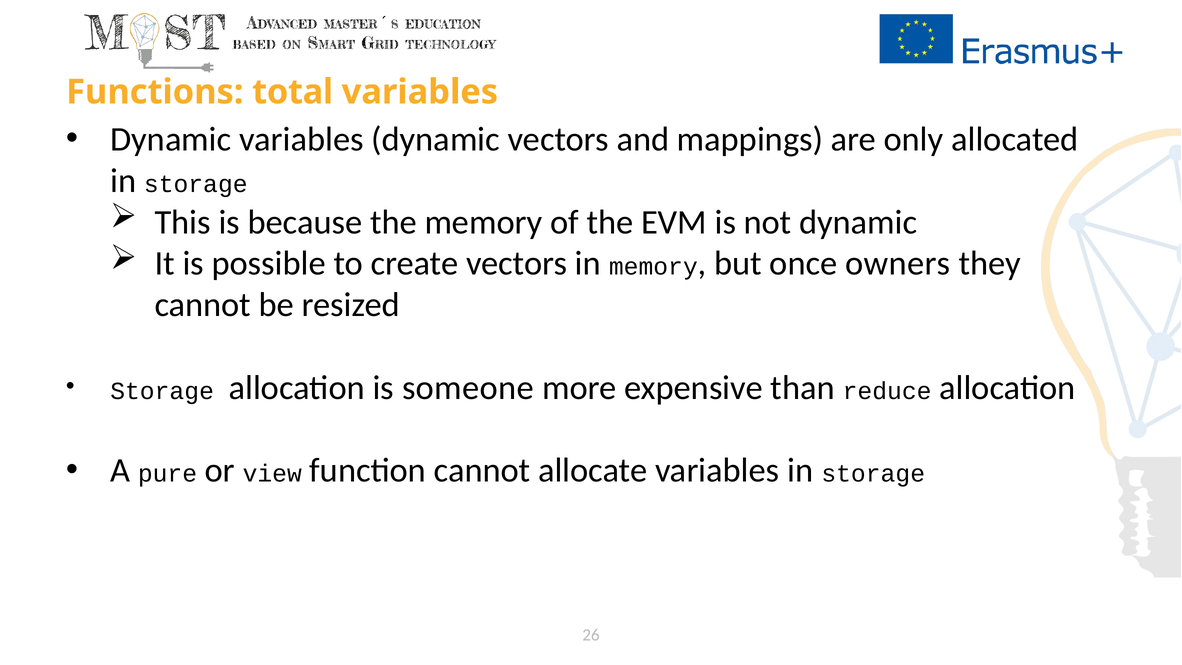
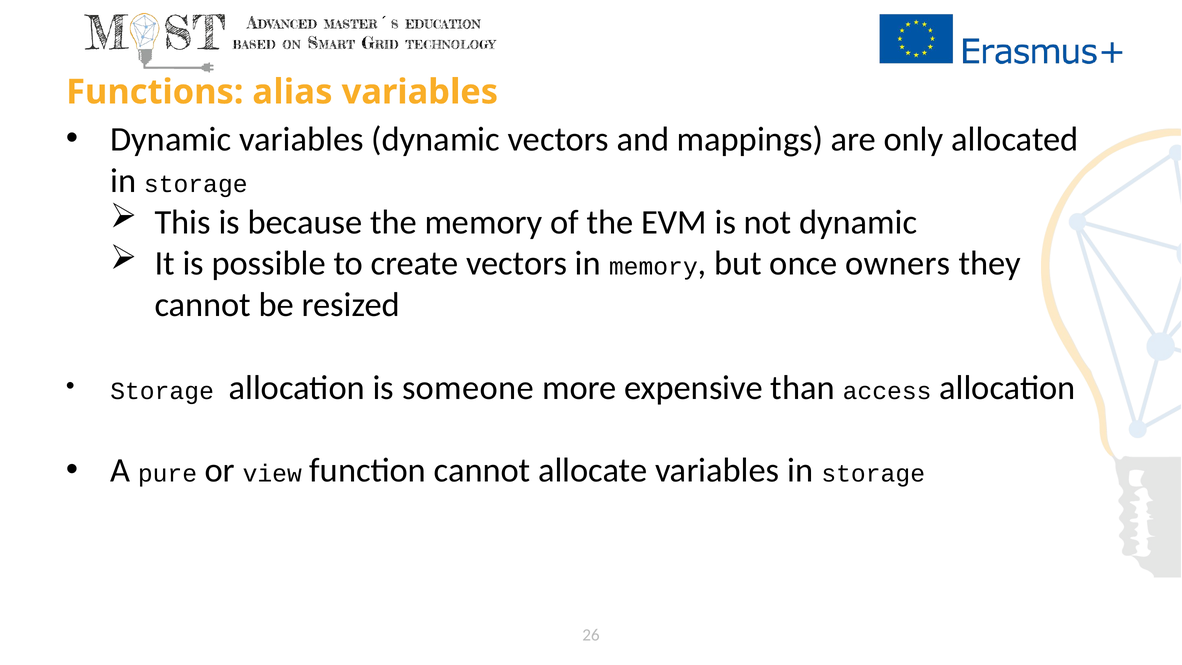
total: total -> alias
reduce: reduce -> access
